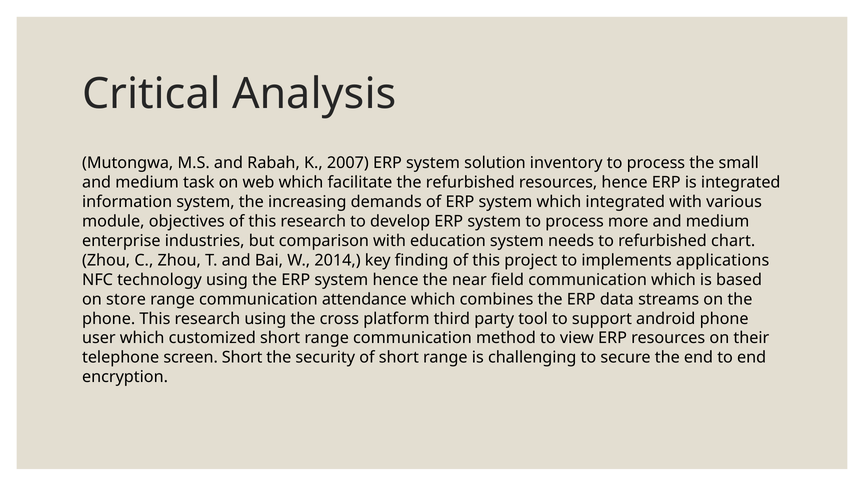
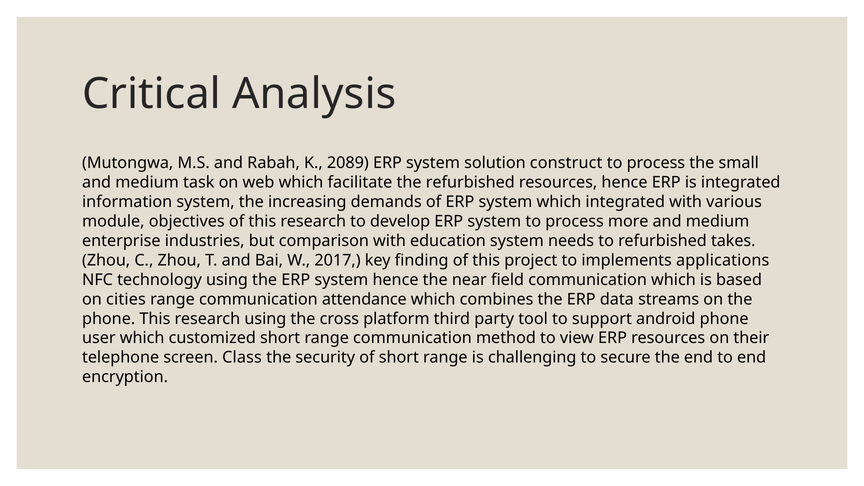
2007: 2007 -> 2089
inventory: inventory -> construct
chart: chart -> takes
2014: 2014 -> 2017
store: store -> cities
screen Short: Short -> Class
